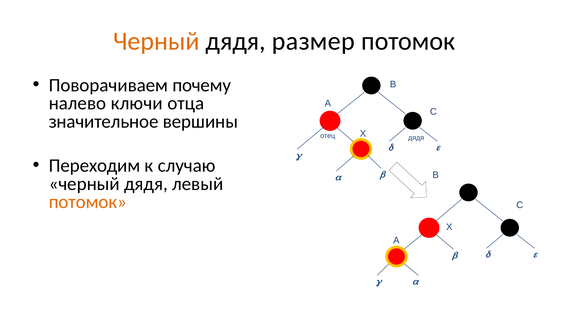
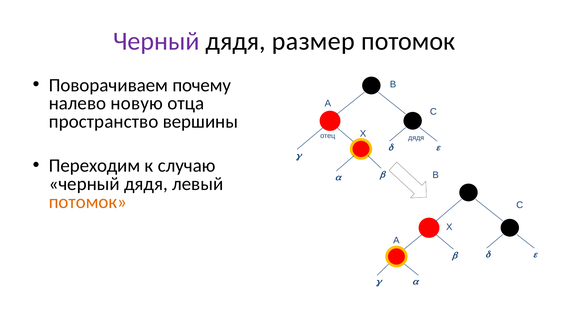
Черный at (156, 41) colour: orange -> purple
ключи: ключи -> новую
значительное: значительное -> пространство
